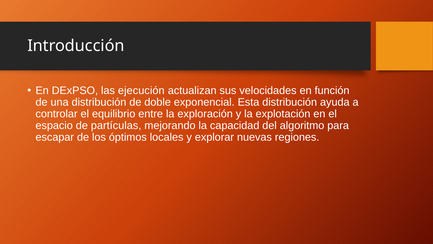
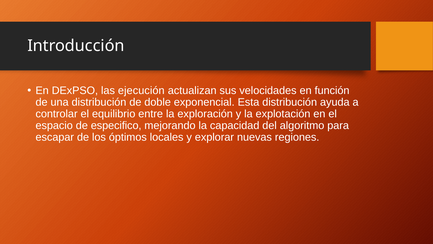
partículas: partículas -> especifico
